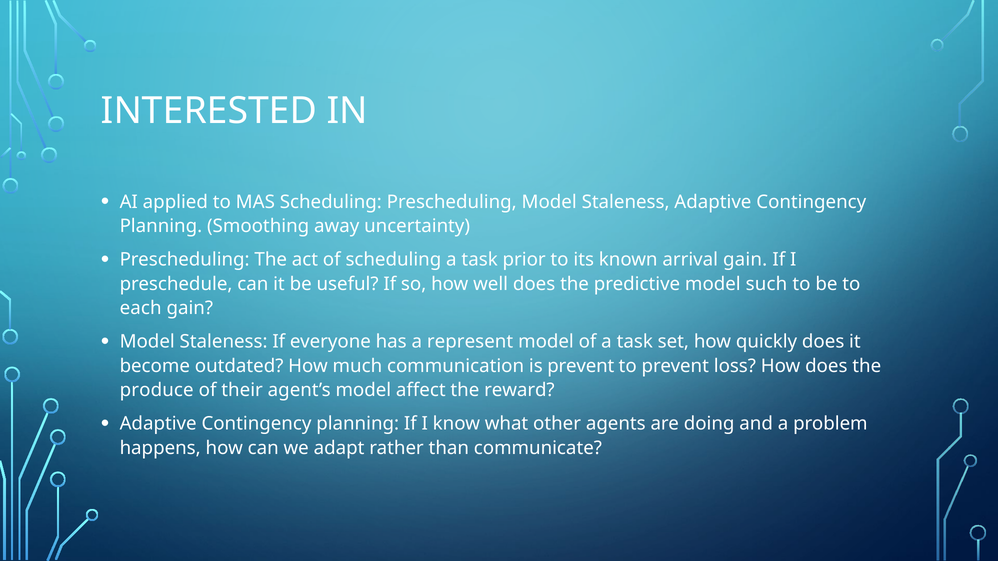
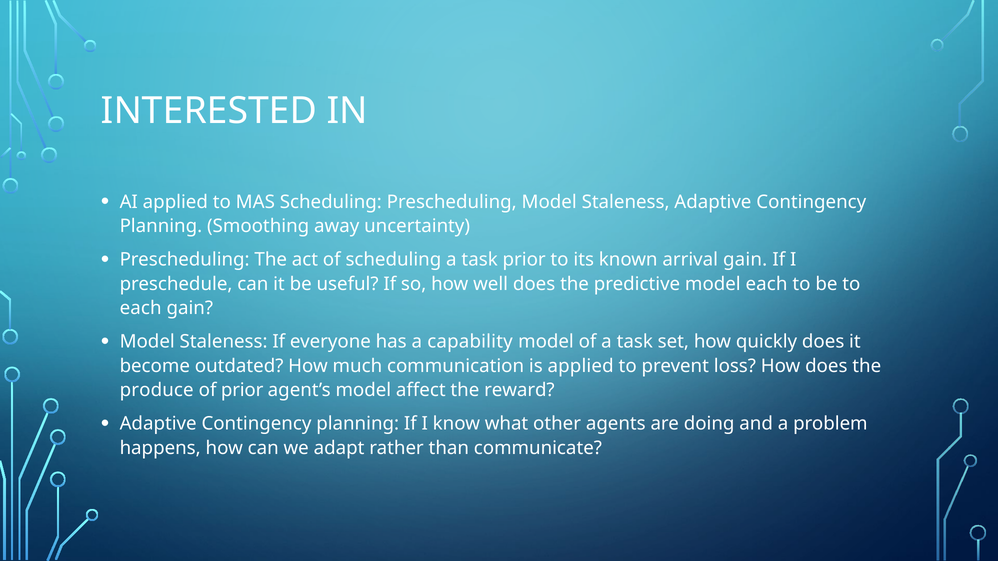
model such: such -> each
represent: represent -> capability
is prevent: prevent -> applied
of their: their -> prior
